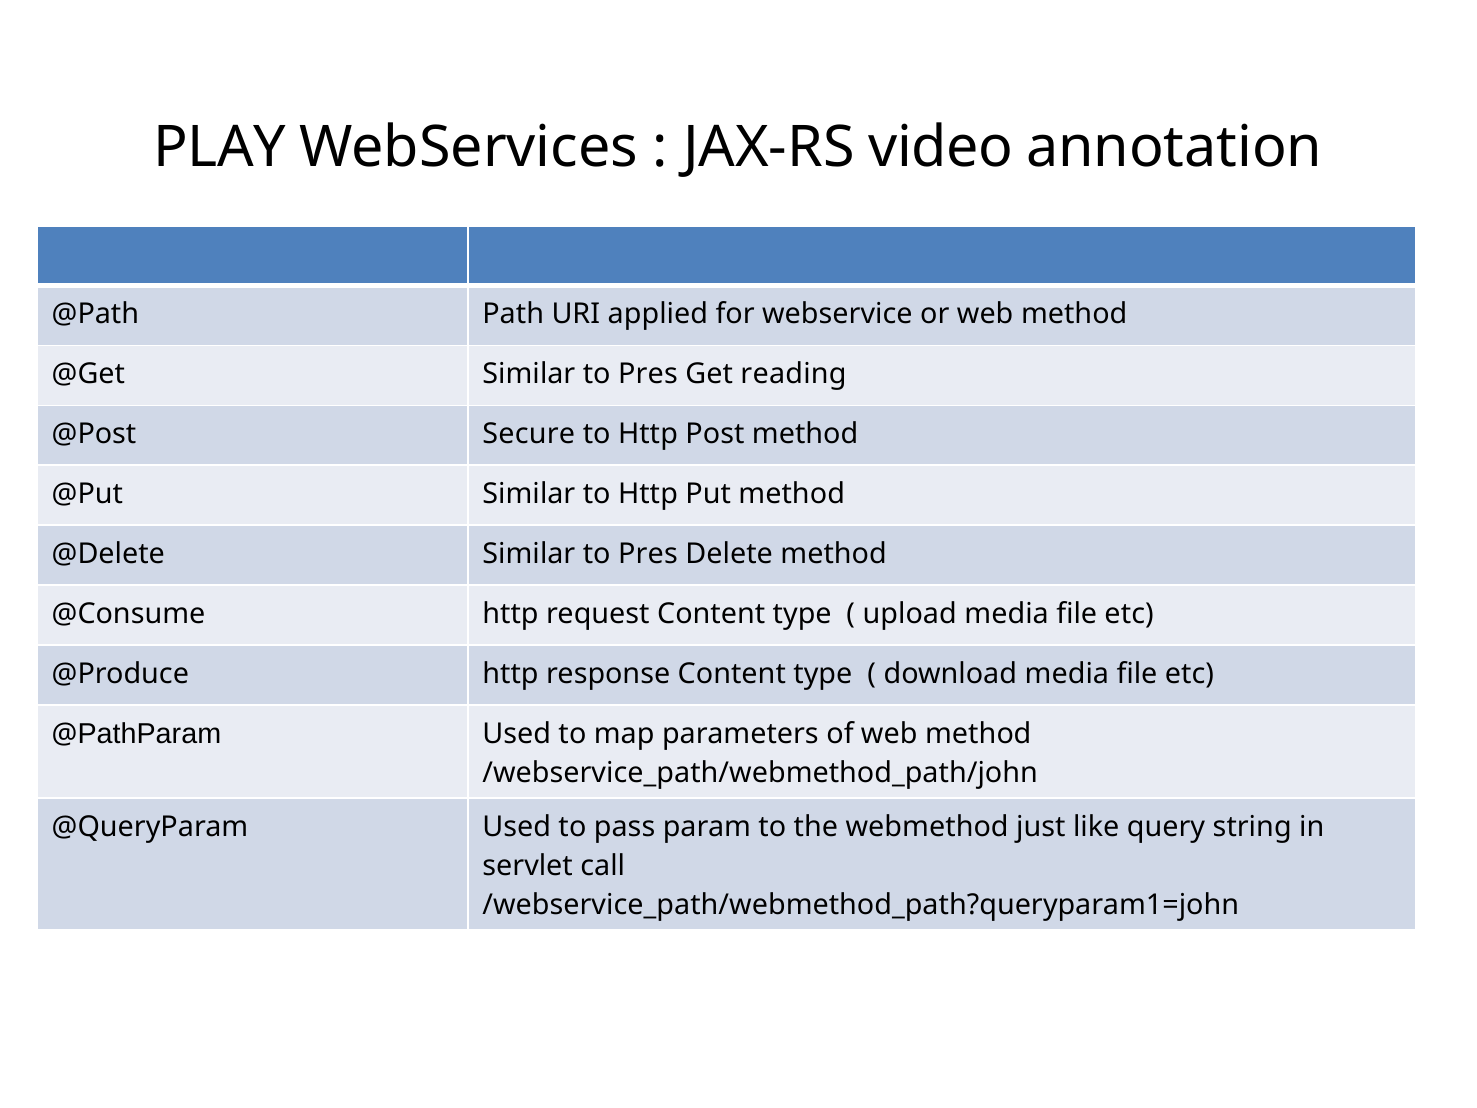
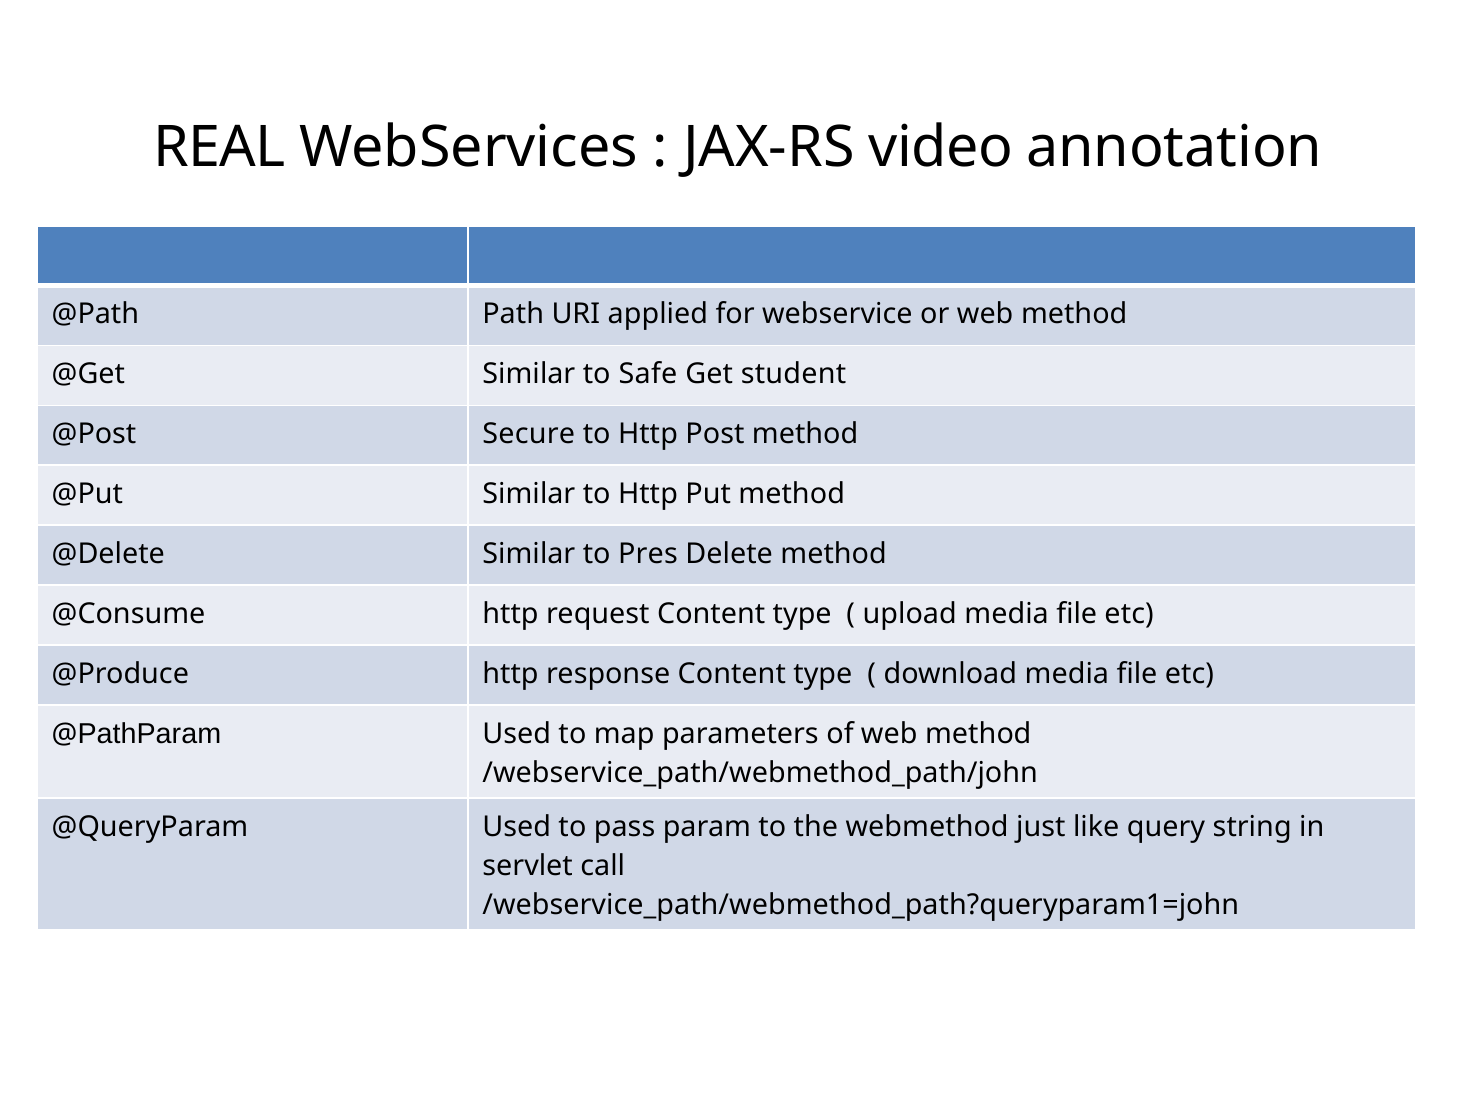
PLAY: PLAY -> REAL
@Get Similar to Pres: Pres -> Safe
reading: reading -> student
